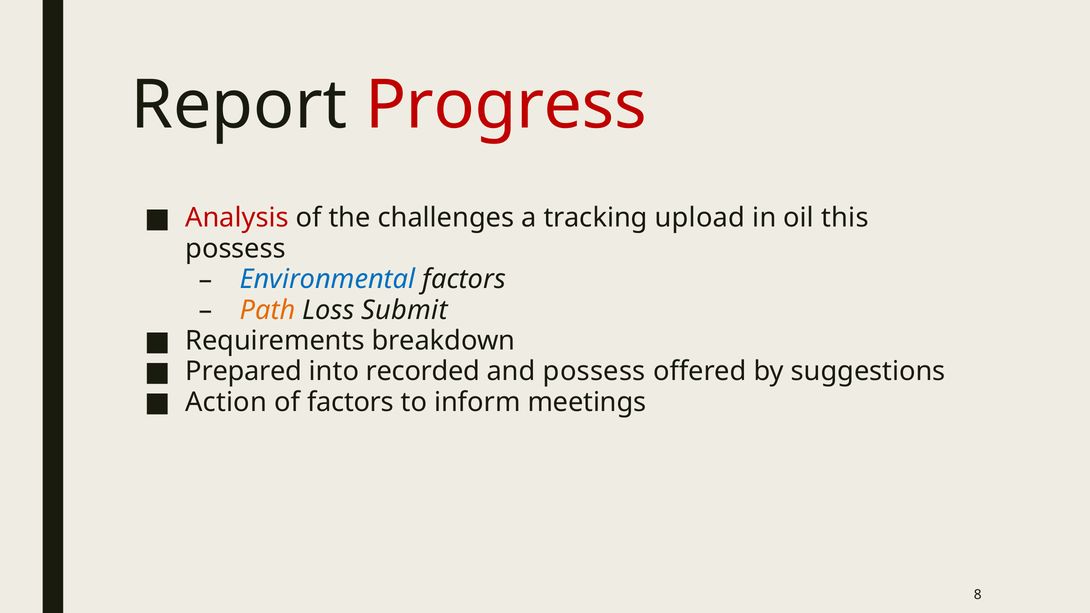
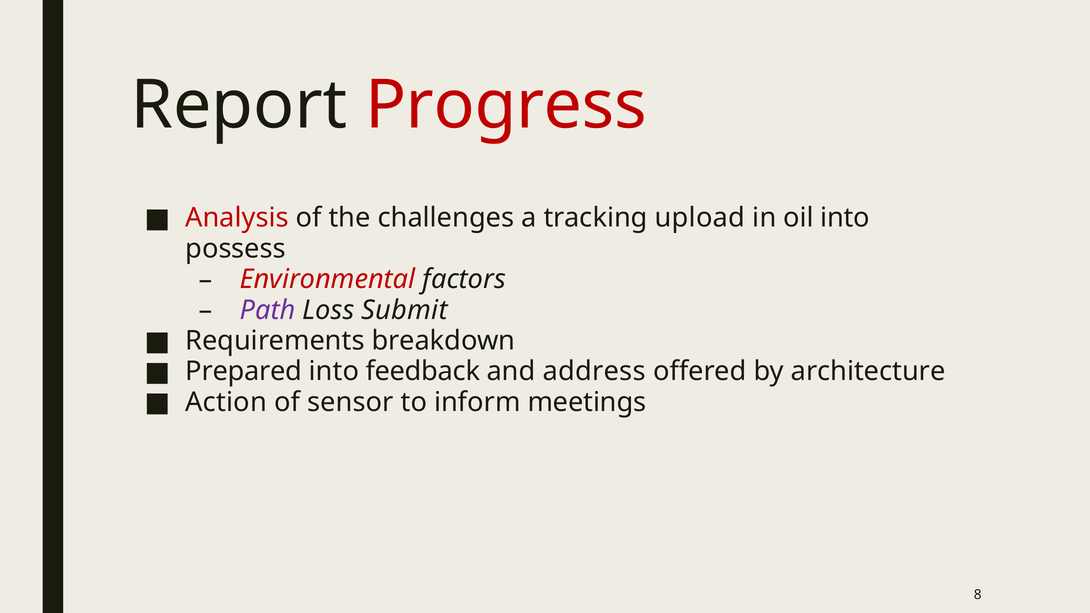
oil this: this -> into
Environmental colour: blue -> red
Path colour: orange -> purple
recorded: recorded -> feedback
and possess: possess -> address
suggestions: suggestions -> architecture
of factors: factors -> sensor
